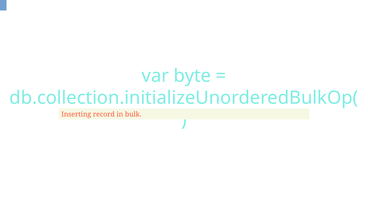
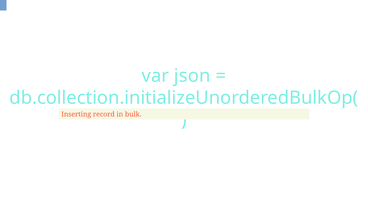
byte: byte -> json
